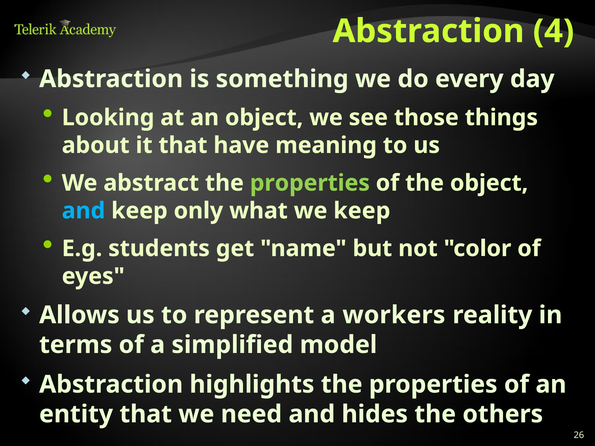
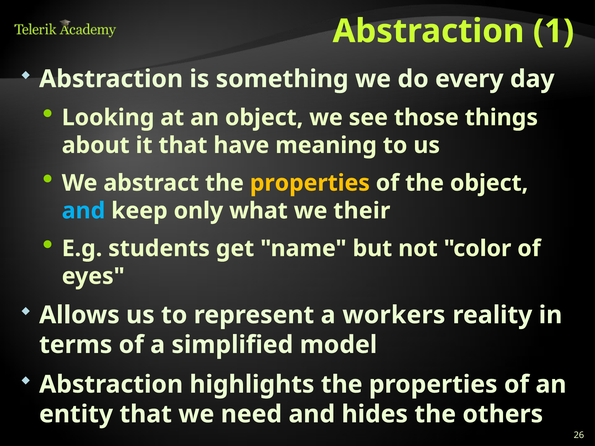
4: 4 -> 1
properties at (310, 183) colour: light green -> yellow
we keep: keep -> their
